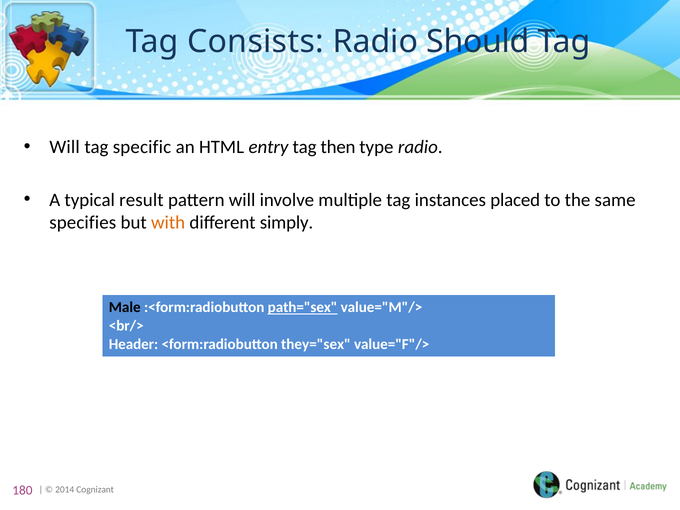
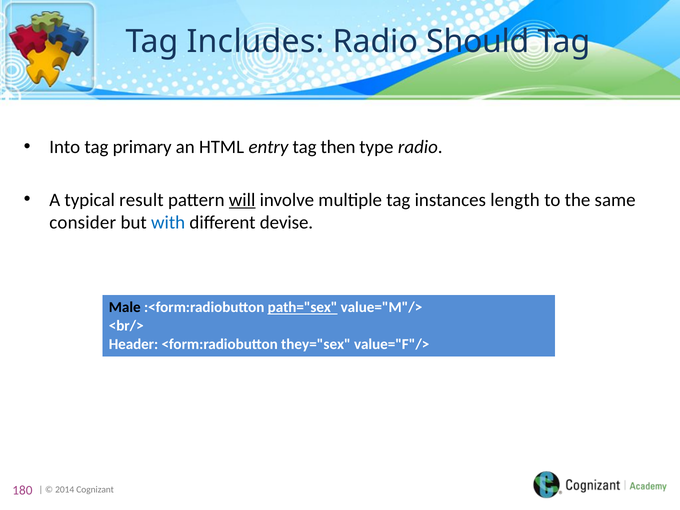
Consists: Consists -> Includes
Will at (65, 147): Will -> Into
specific: specific -> primary
will at (242, 200) underline: none -> present
placed: placed -> length
specifies: specifies -> consider
with colour: orange -> blue
simply: simply -> devise
